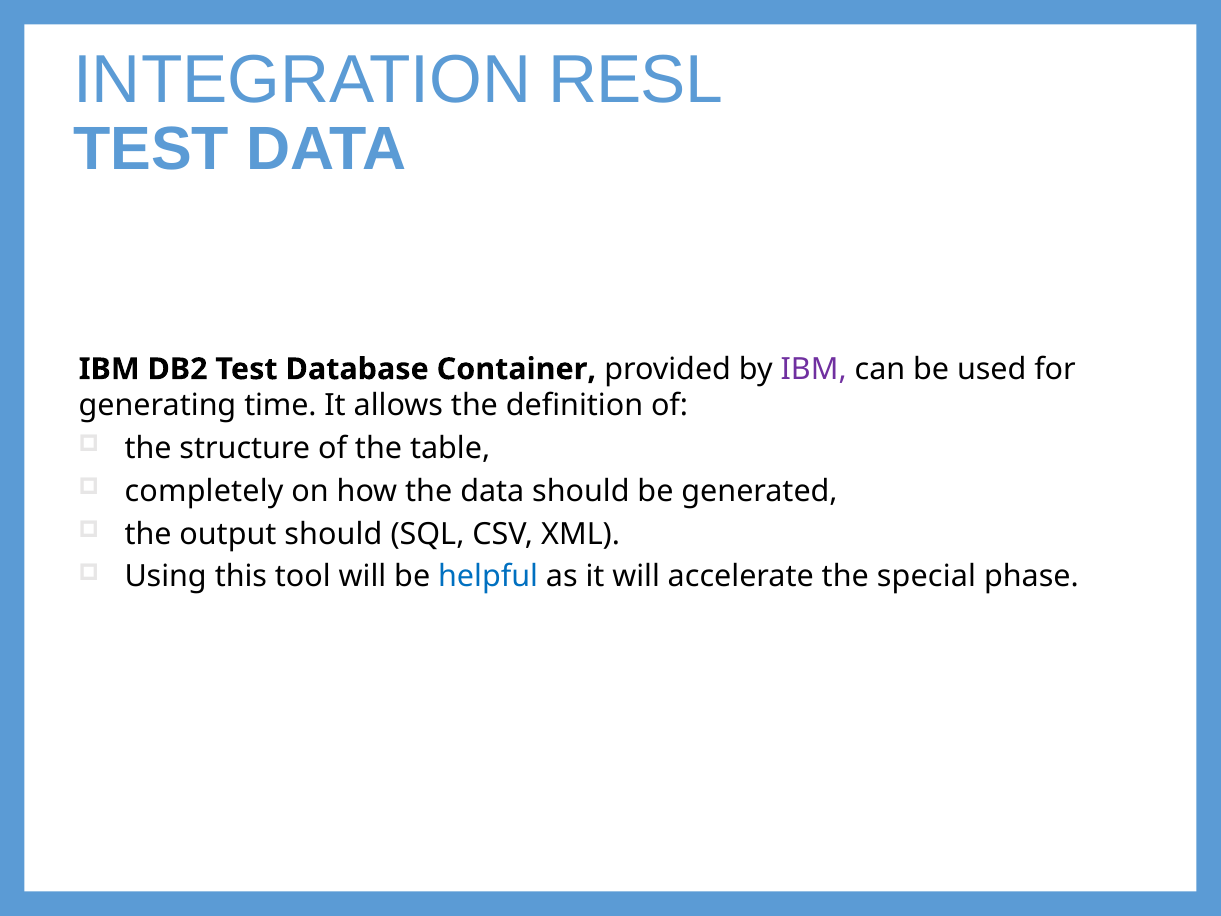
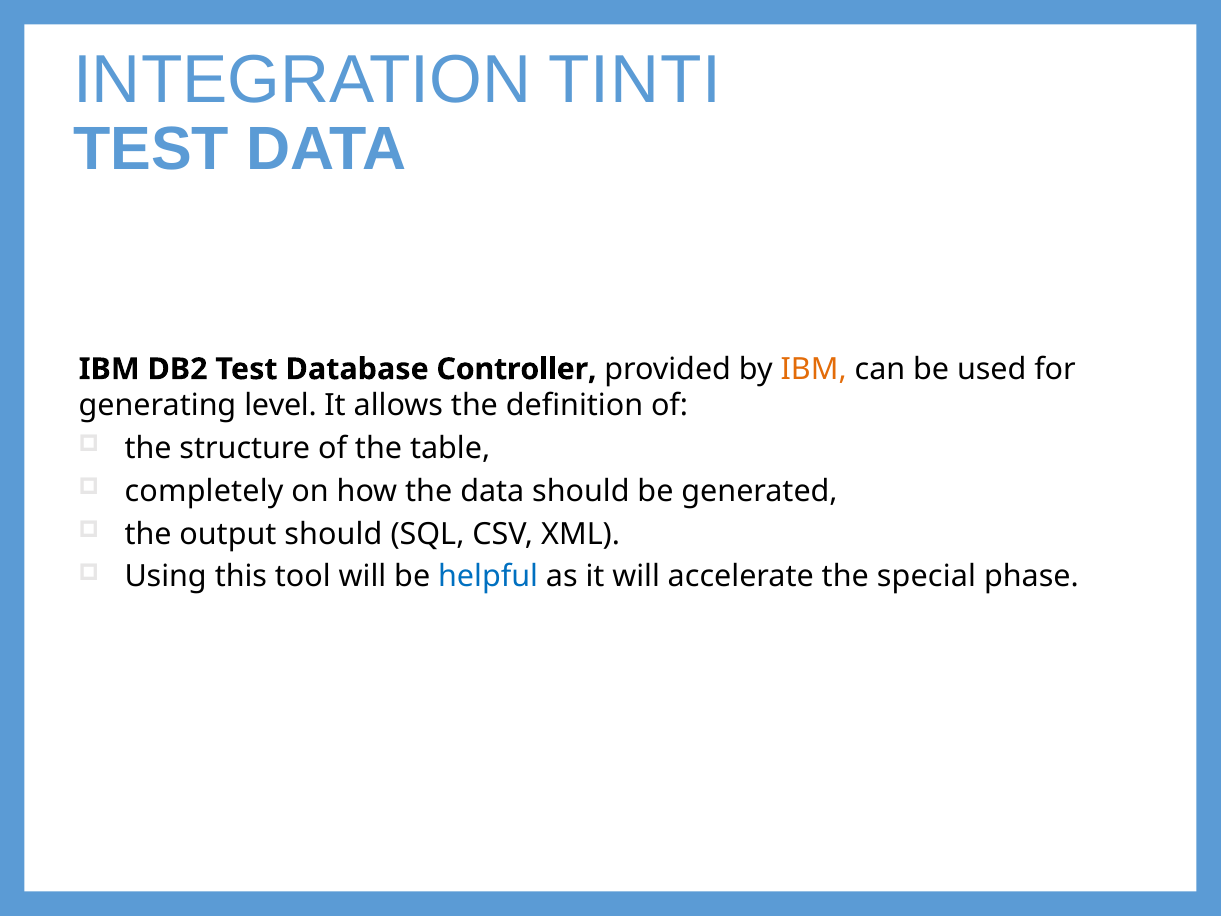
RESL: RESL -> TINTI
Container: Container -> Controller
IBM at (814, 369) colour: purple -> orange
time: time -> level
